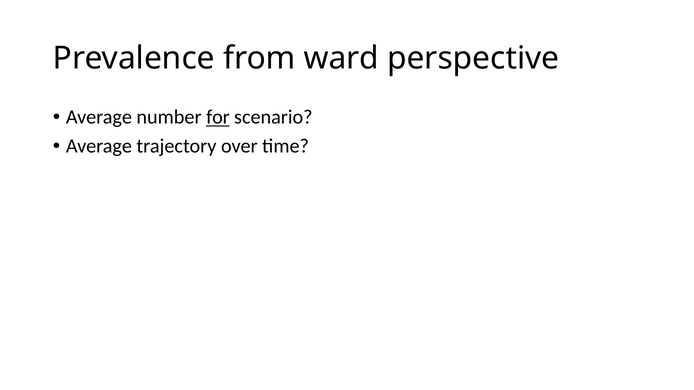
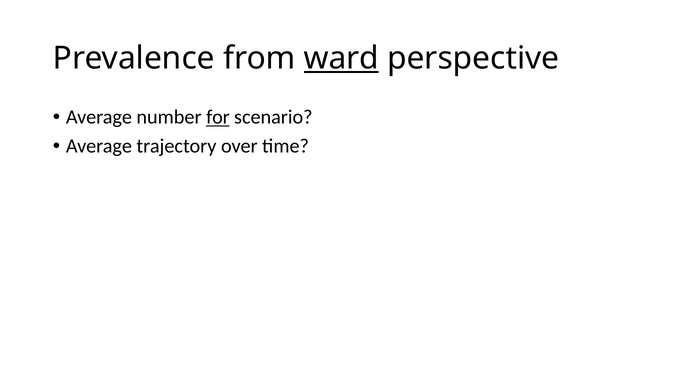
ward underline: none -> present
